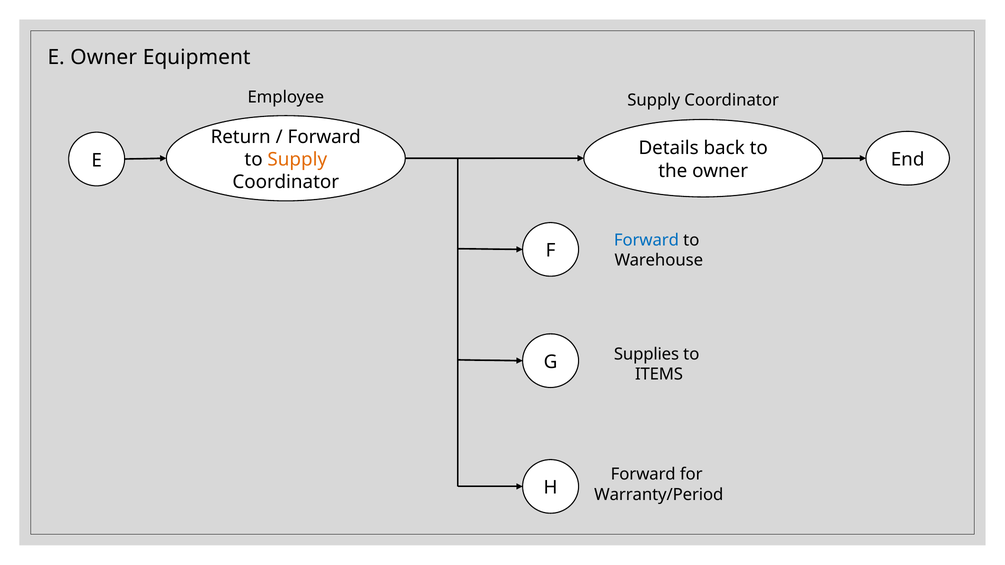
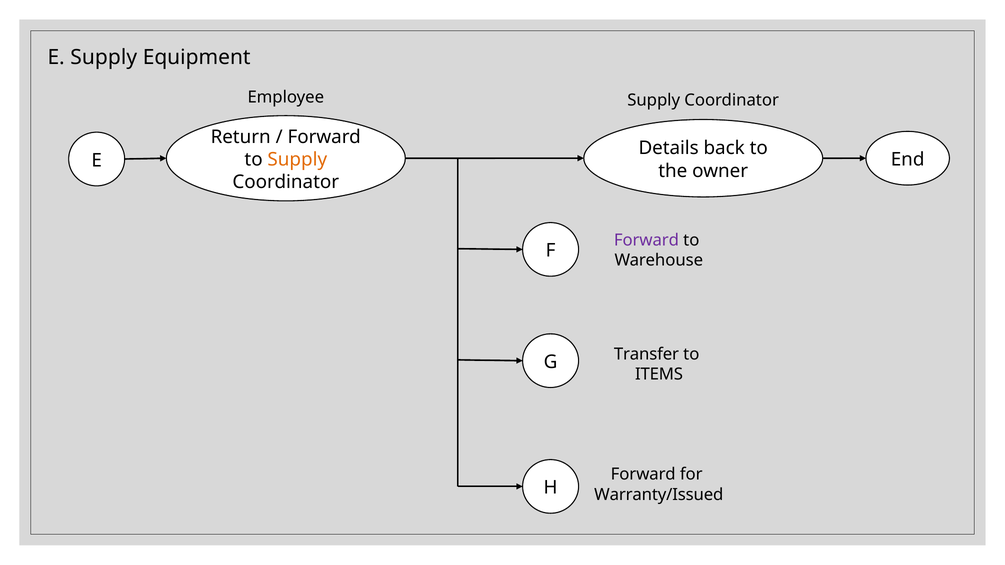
E Owner: Owner -> Supply
Forward at (646, 240) colour: blue -> purple
Supplies: Supplies -> Transfer
Warranty/Period: Warranty/Period -> Warranty/Issued
